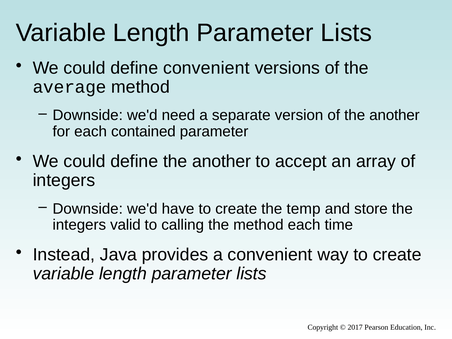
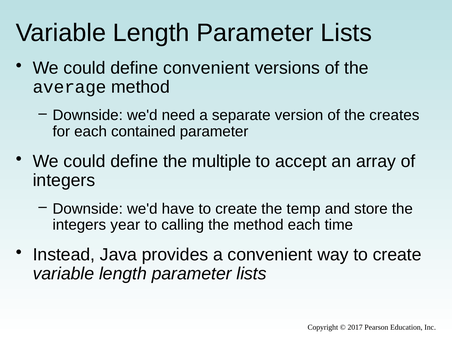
of the another: another -> creates
define the another: another -> multiple
valid: valid -> year
